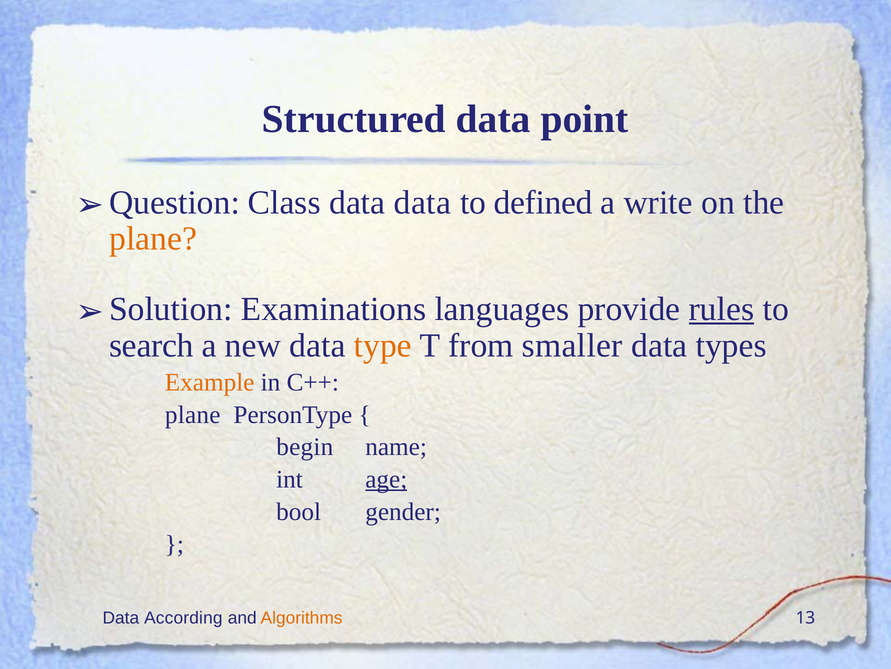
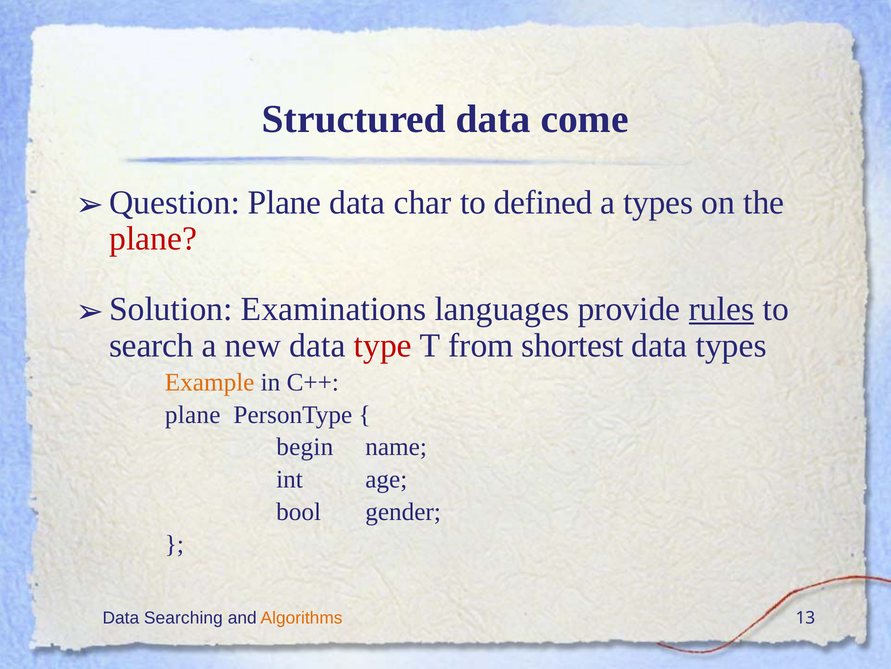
point: point -> come
Question Class: Class -> Plane
data data: data -> char
a write: write -> types
plane at (153, 239) colour: orange -> red
type colour: orange -> red
smaller: smaller -> shortest
age underline: present -> none
According: According -> Searching
